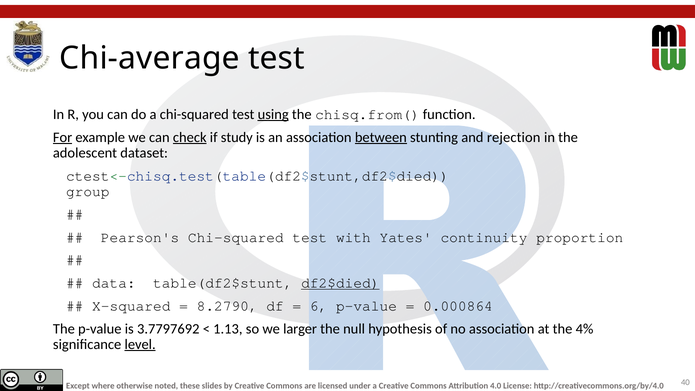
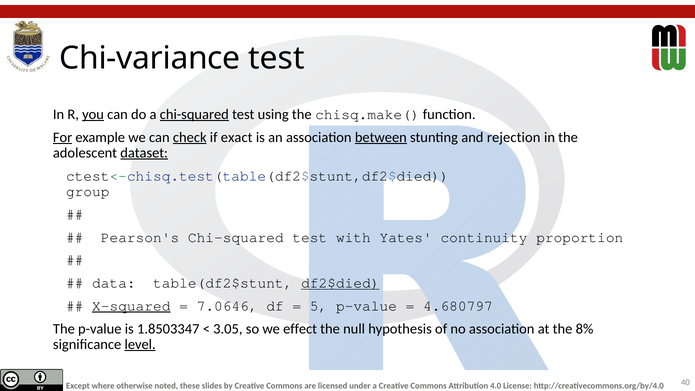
Chi-average: Chi-average -> Chi-variance
you underline: none -> present
chi-squared at (194, 114) underline: none -> present
using underline: present -> none
chisq.from(: chisq.from( -> chisq.make(
study: study -> exact
dataset underline: none -> present
X-squared underline: none -> present
8.2790: 8.2790 -> 7.0646
6: 6 -> 5
0.000864: 0.000864 -> 4.680797
3.7797692: 3.7797692 -> 1.8503347
1.13: 1.13 -> 3.05
larger: larger -> effect
4%: 4% -> 8%
